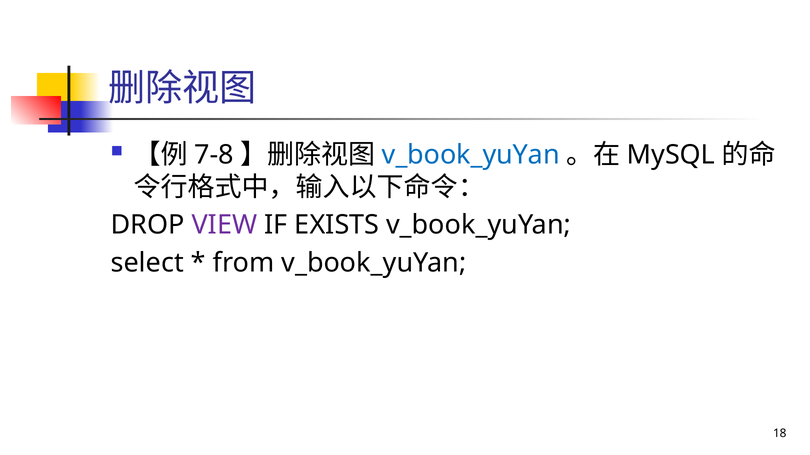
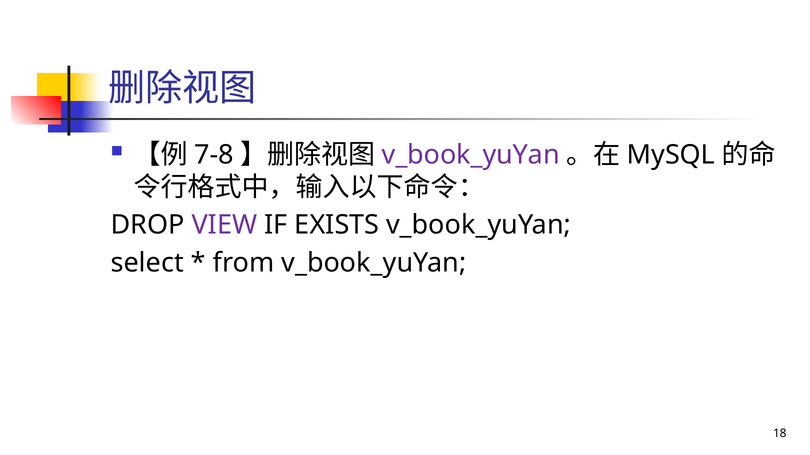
v_book_yuYan at (471, 155) colour: blue -> purple
